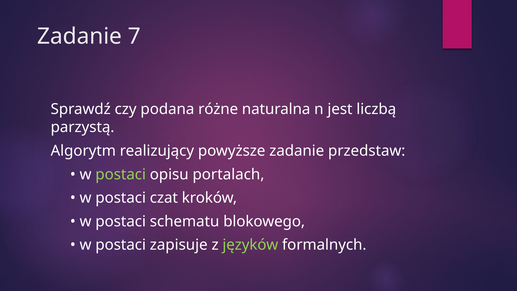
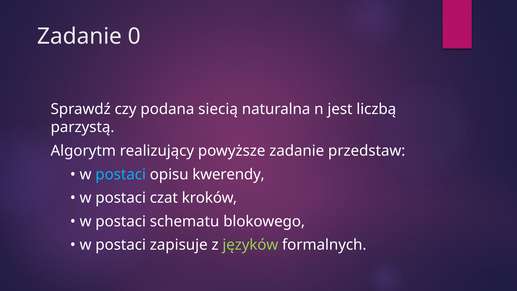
7: 7 -> 0
różne: różne -> siecią
postaci at (121, 174) colour: light green -> light blue
portalach: portalach -> kwerendy
